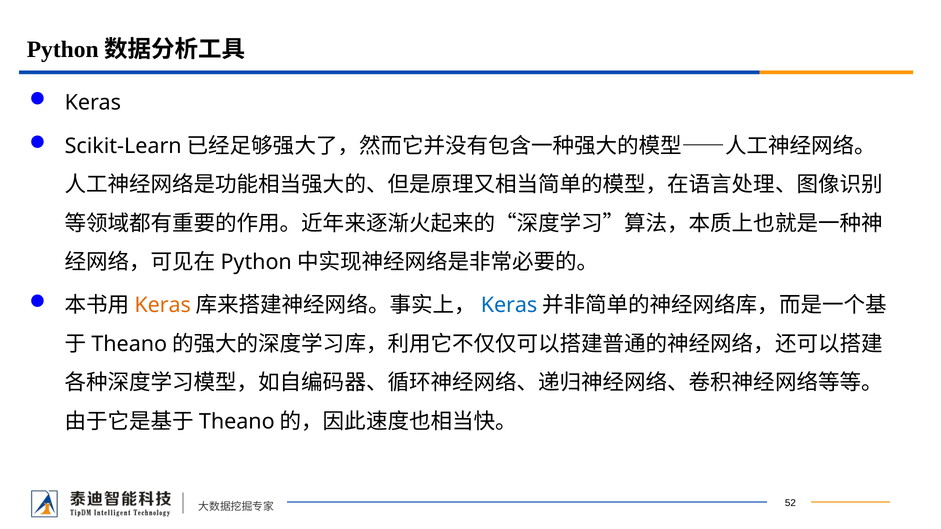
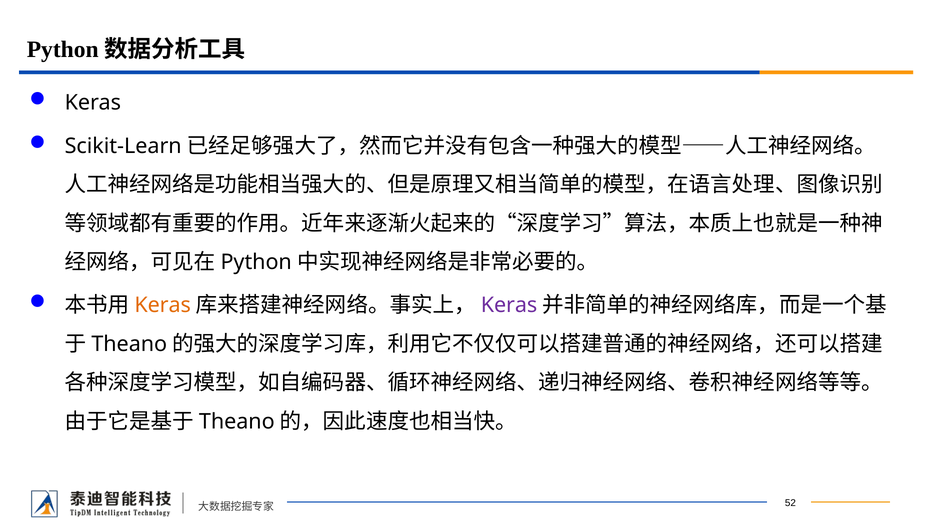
Keras at (509, 305) colour: blue -> purple
